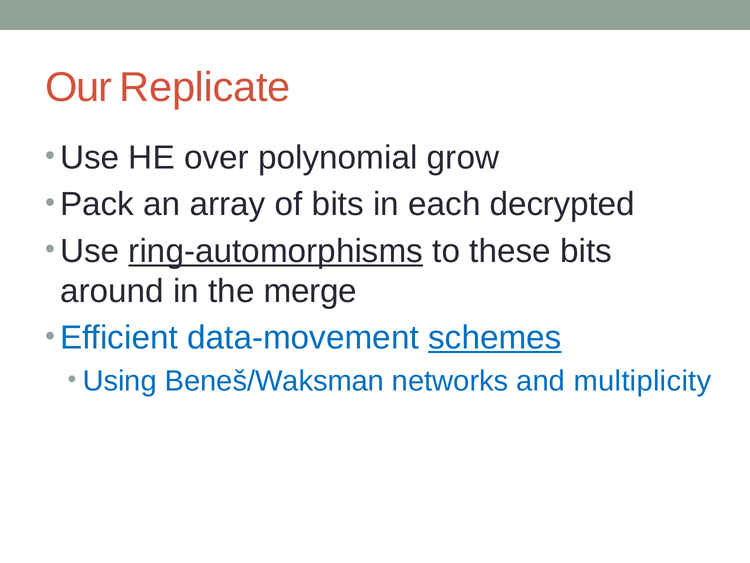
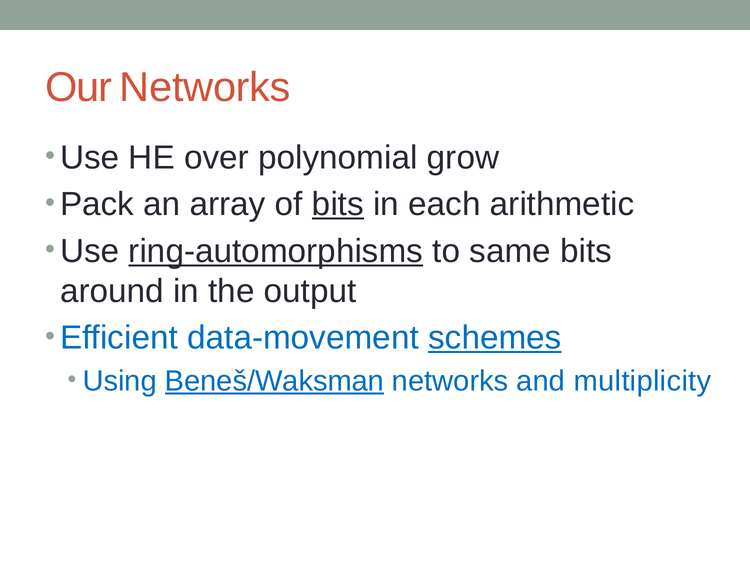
Our Replicate: Replicate -> Networks
bits at (338, 204) underline: none -> present
decrypted: decrypted -> arithmetic
these: these -> same
merge: merge -> output
Beneš/Waksman underline: none -> present
